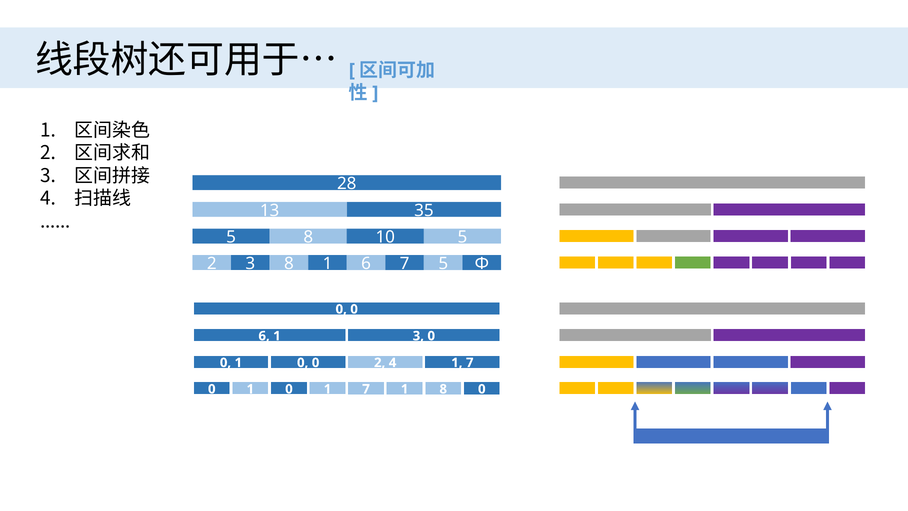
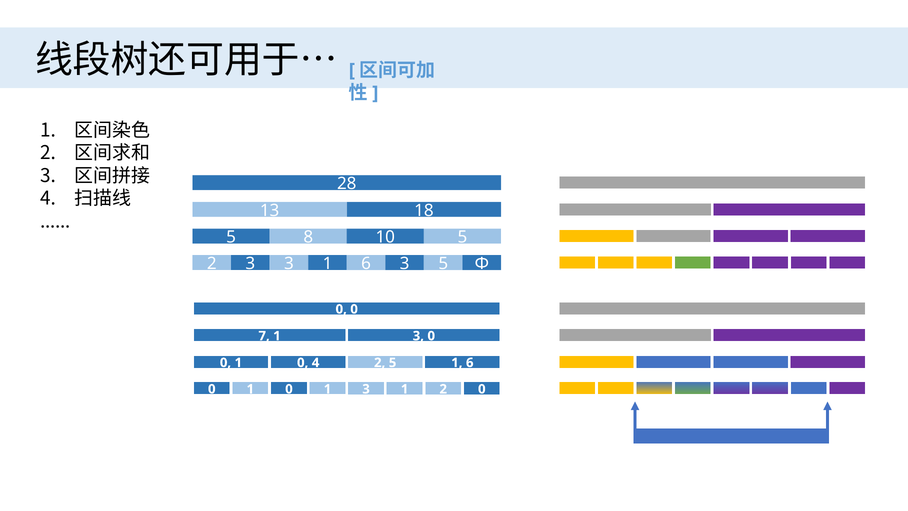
35: 35 -> 18
3 8: 8 -> 3
6 7: 7 -> 3
6 at (264, 336): 6 -> 7
0 at (316, 363): 0 -> 4
2 4: 4 -> 5
1 1 7: 7 -> 6
0 1 7: 7 -> 3
1 8: 8 -> 2
